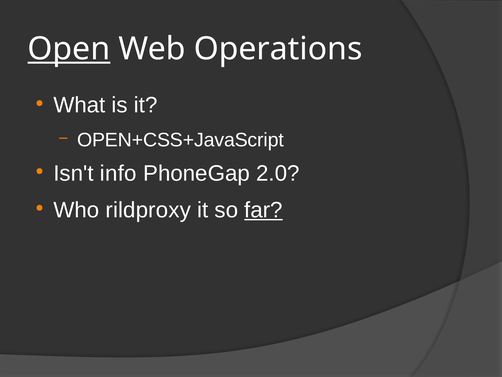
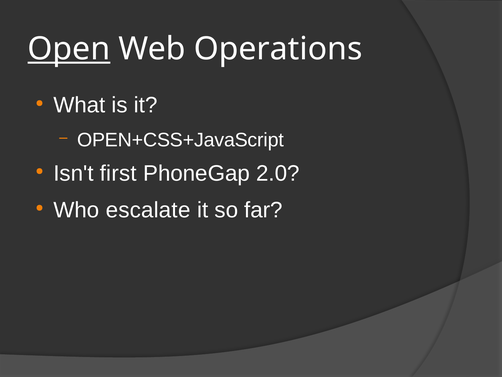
info: info -> first
rildproxy: rildproxy -> escalate
far underline: present -> none
